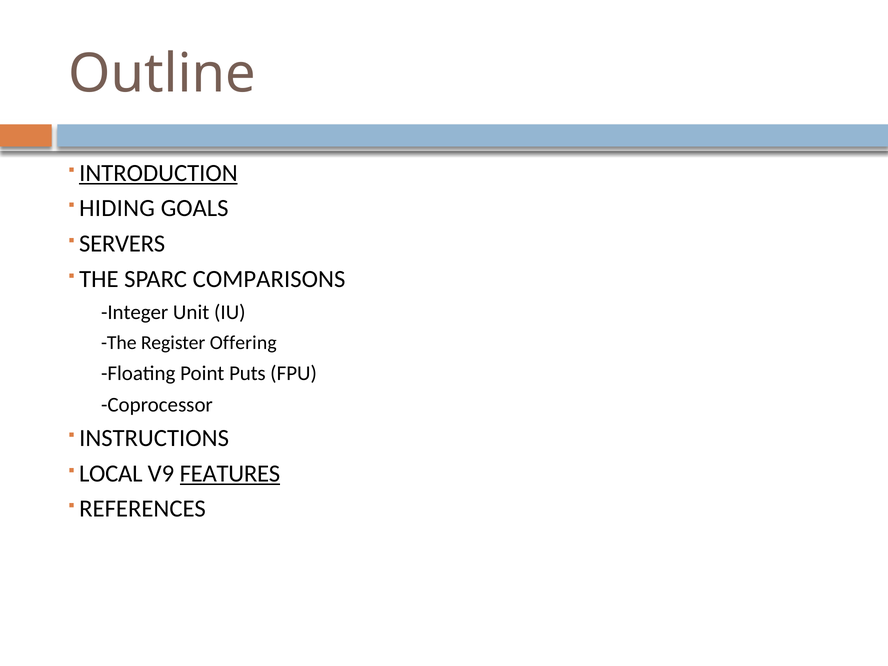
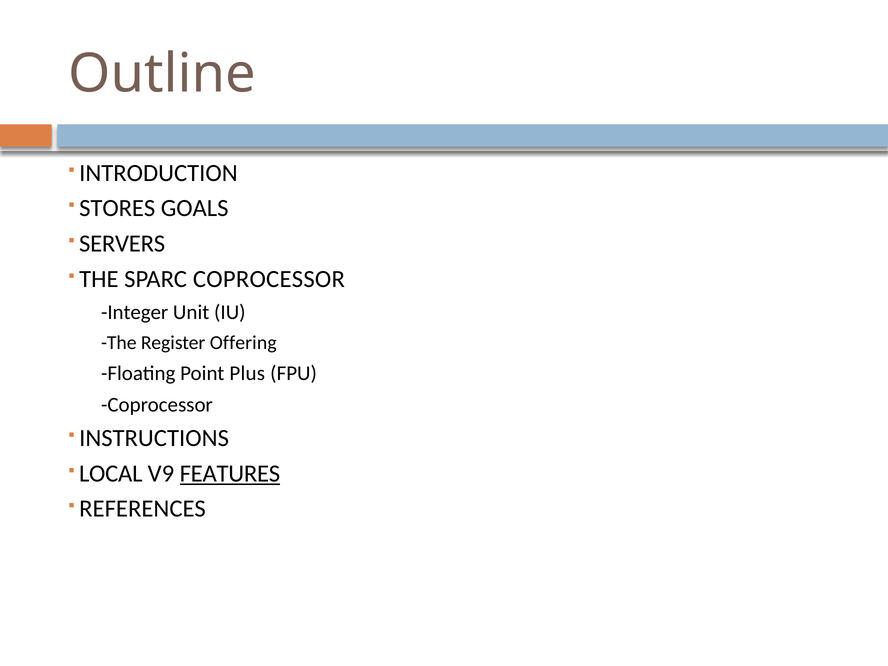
INTRODUCTION underline: present -> none
HIDING: HIDING -> STORES
SPARC COMPARISONS: COMPARISONS -> COPROCESSOR
Puts: Puts -> Plus
